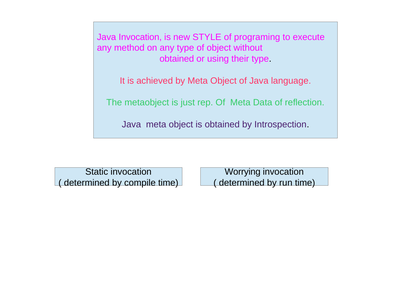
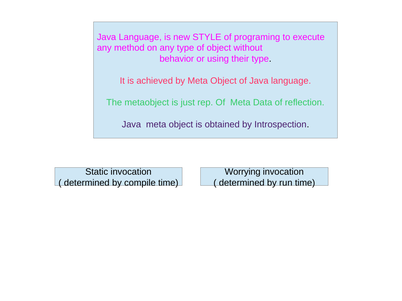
Invocation at (140, 37): Invocation -> Language
obtained at (177, 59): obtained -> behavior
